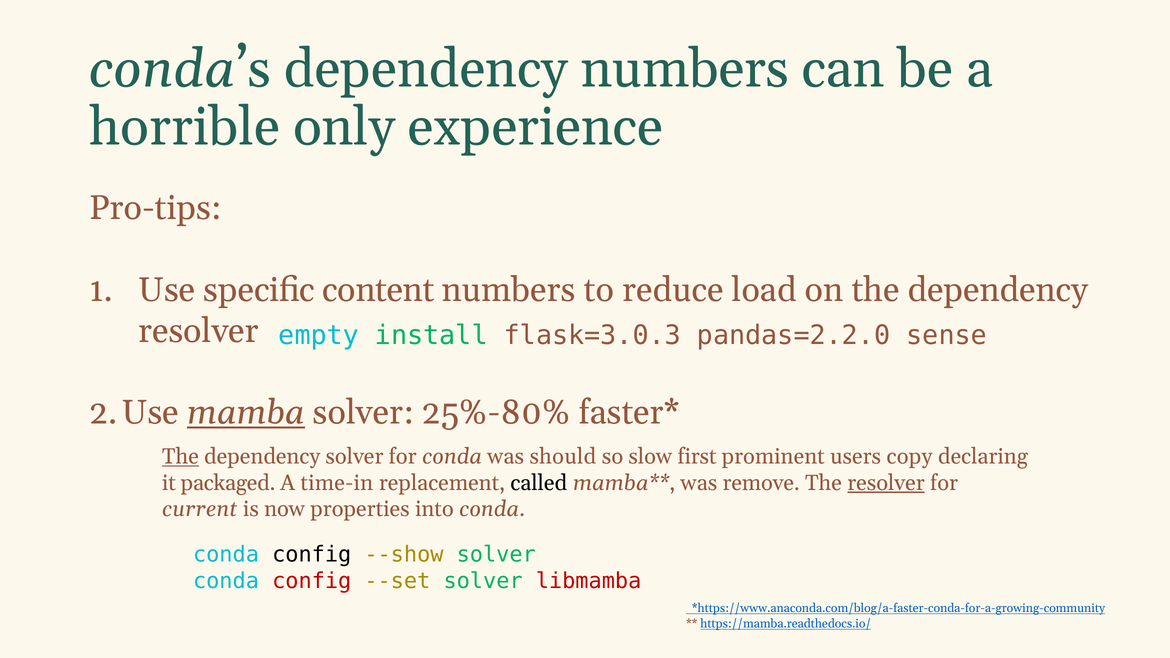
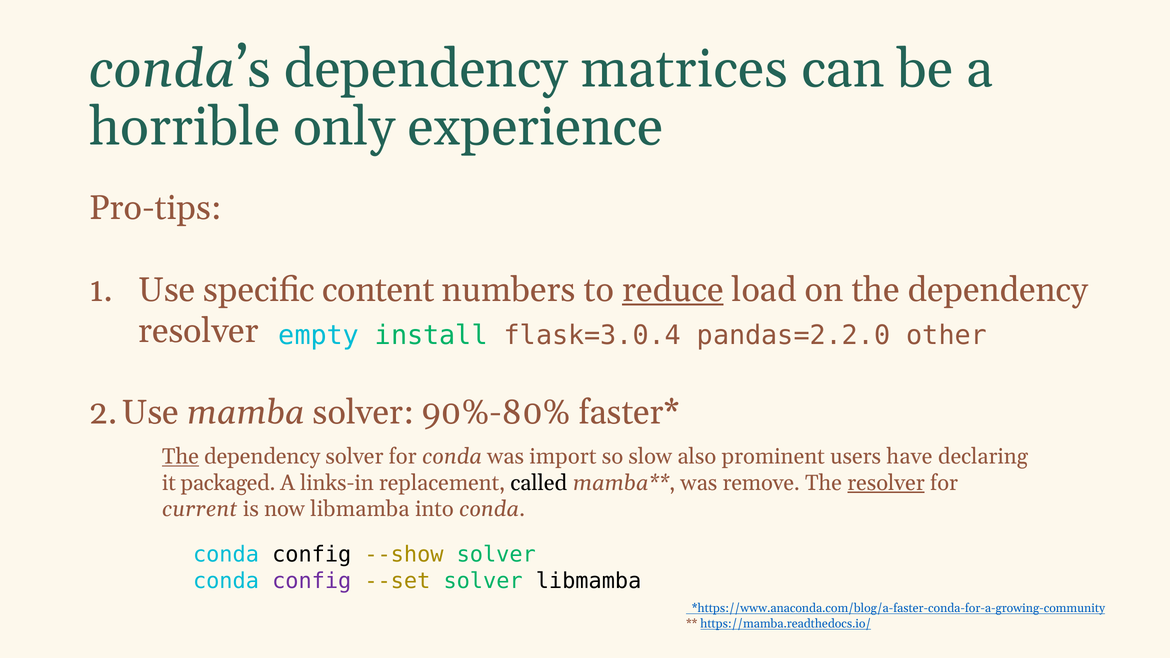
dependency numbers: numbers -> matrices
reduce underline: none -> present
flask=3.0.3: flask=3.0.3 -> flask=3.0.4
sense: sense -> other
mamba underline: present -> none
25%-80%: 25%-80% -> 90%-80%
should: should -> import
first: first -> also
copy: copy -> have
time-in: time-in -> links-in
now properties: properties -> libmamba
config at (312, 581) colour: red -> purple
libmamba at (589, 581) colour: red -> black
